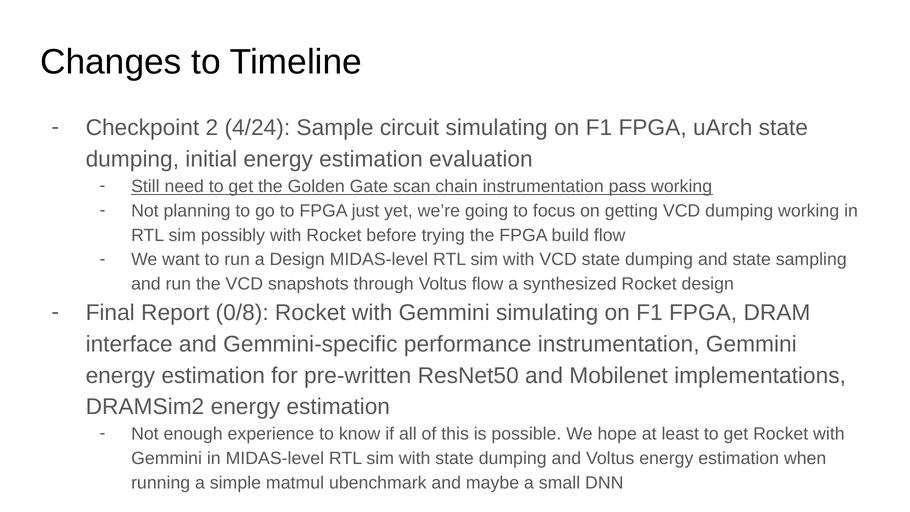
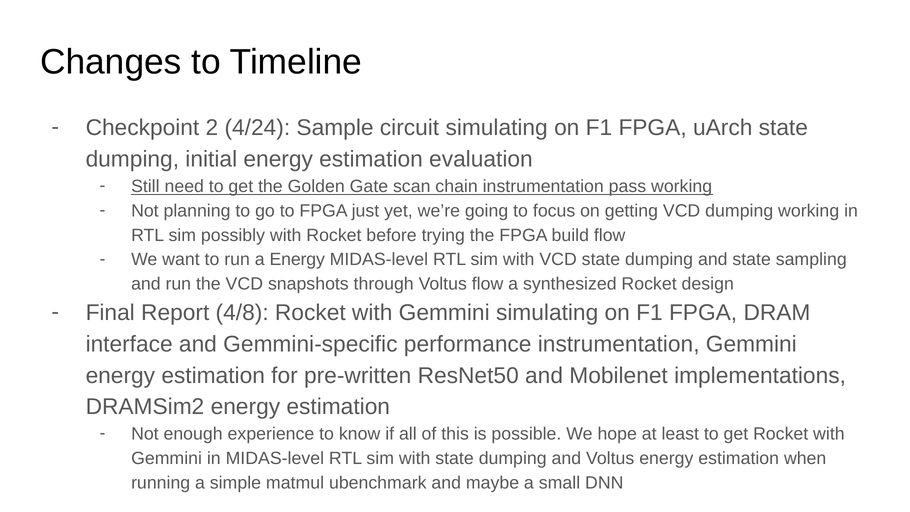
a Design: Design -> Energy
0/8: 0/8 -> 4/8
